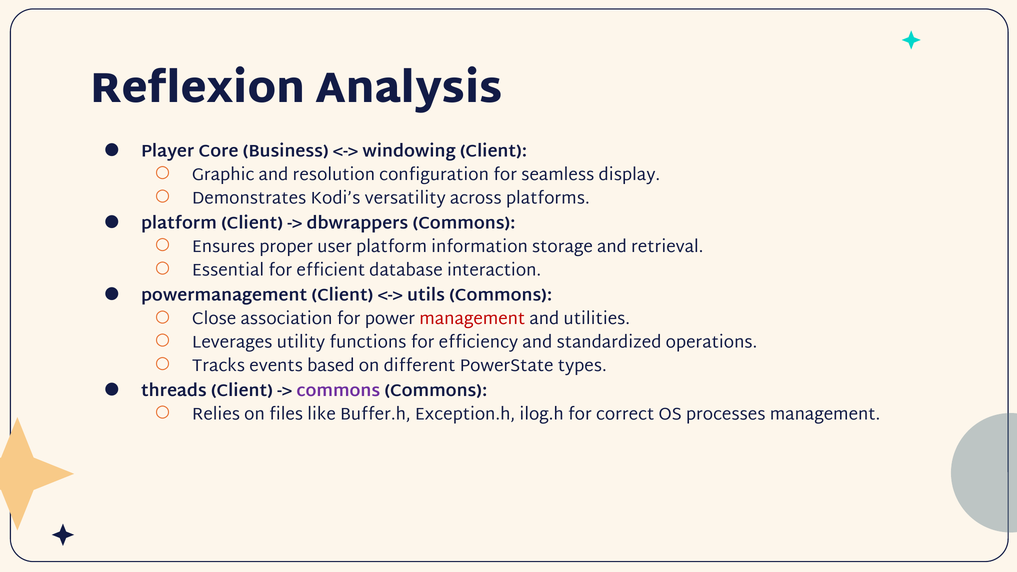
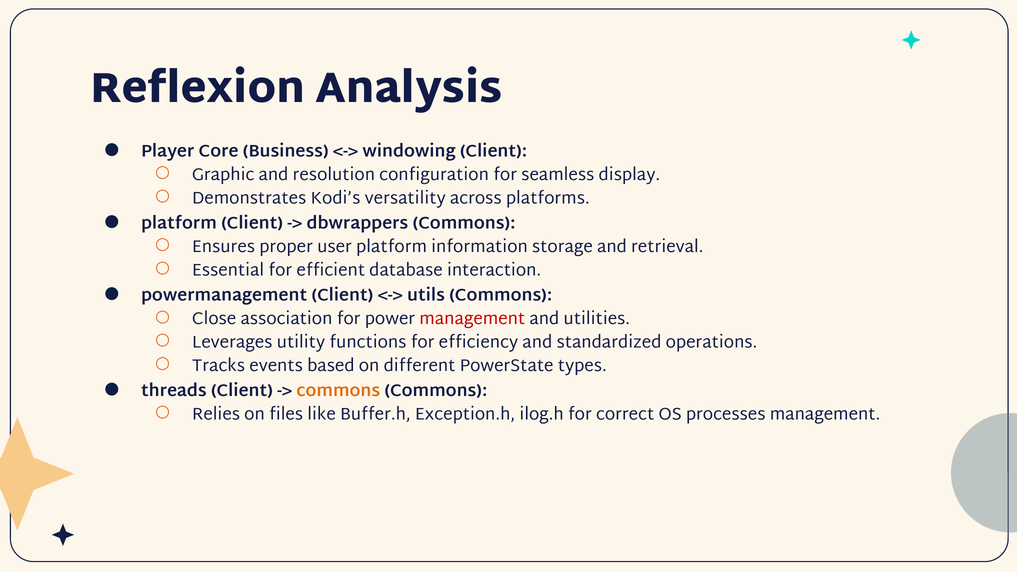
commons at (338, 391) colour: purple -> orange
